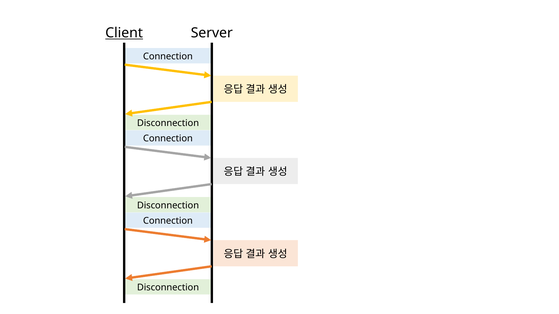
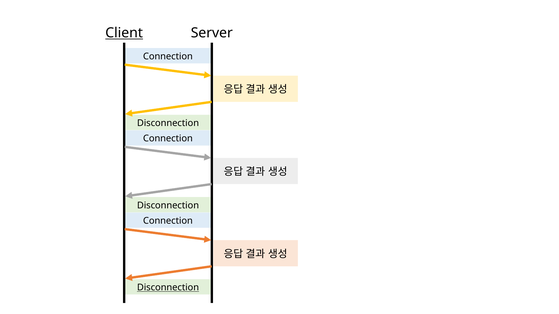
Disconnection at (168, 288) underline: none -> present
